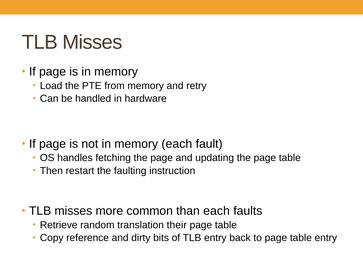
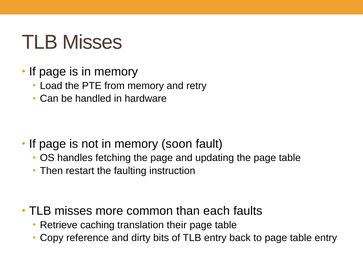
memory each: each -> soon
random: random -> caching
